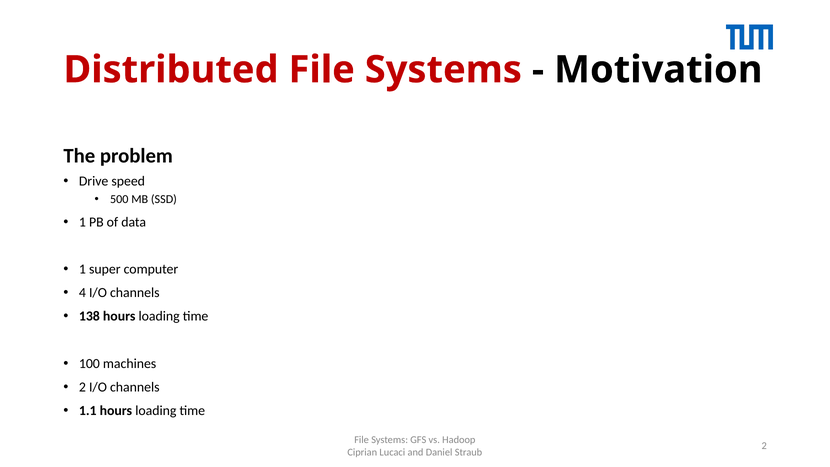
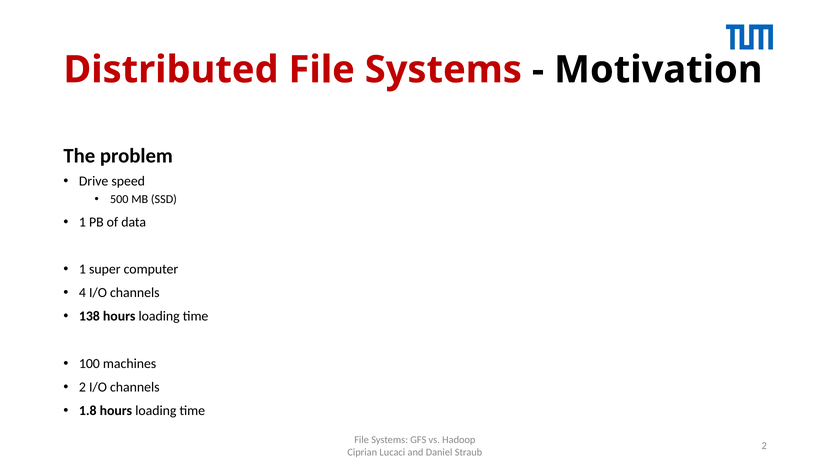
1.1: 1.1 -> 1.8
